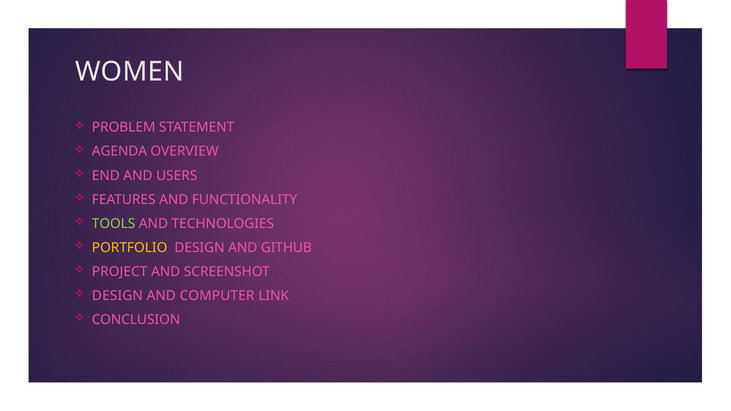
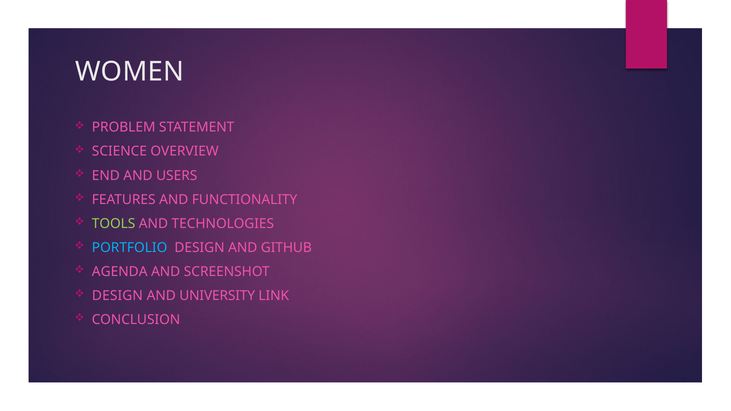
AGENDA: AGENDA -> SCIENCE
PORTFOLIO colour: yellow -> light blue
PROJECT: PROJECT -> AGENDA
COMPUTER: COMPUTER -> UNIVERSITY
